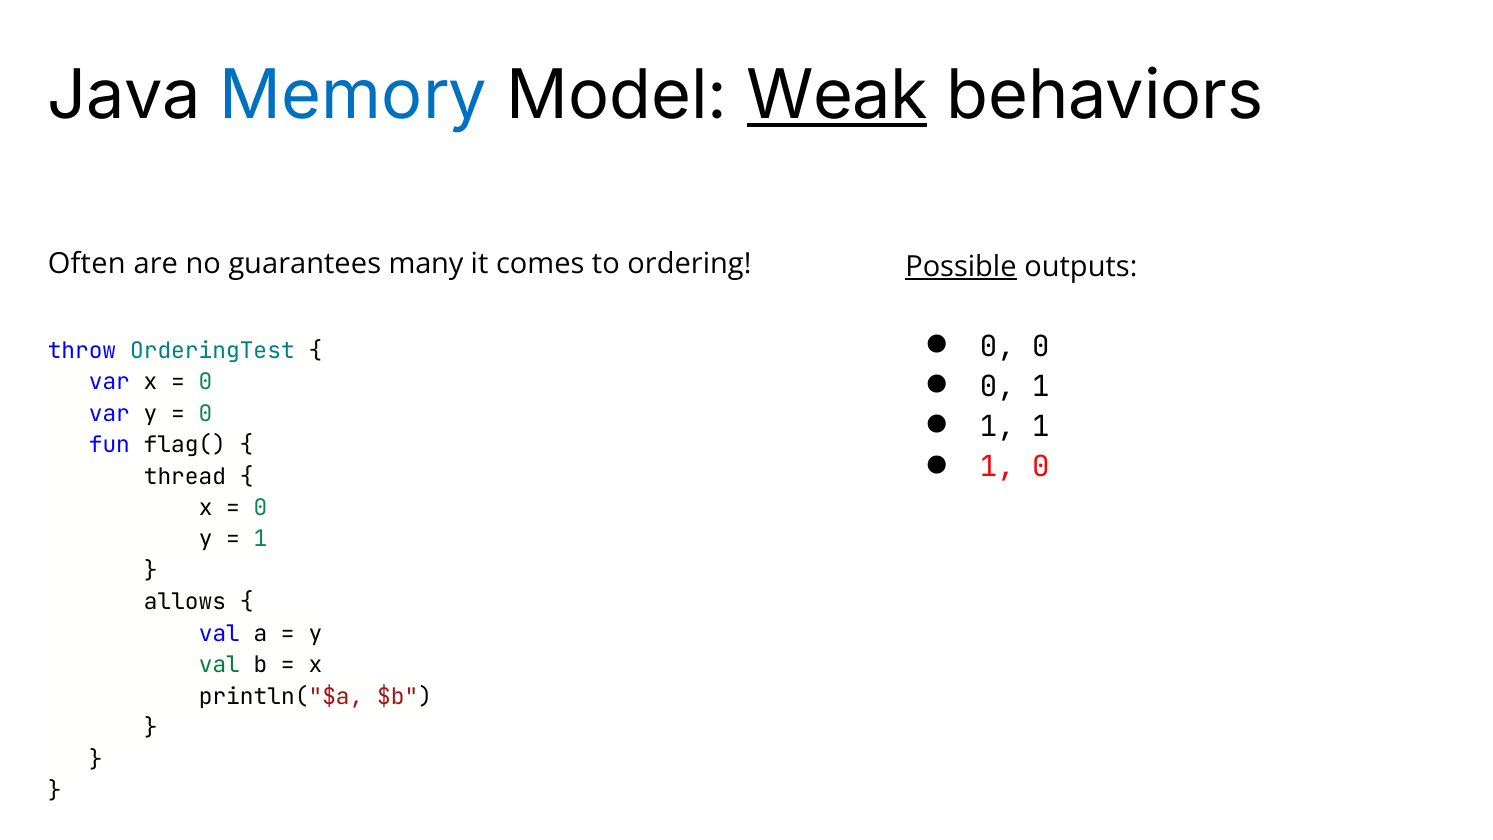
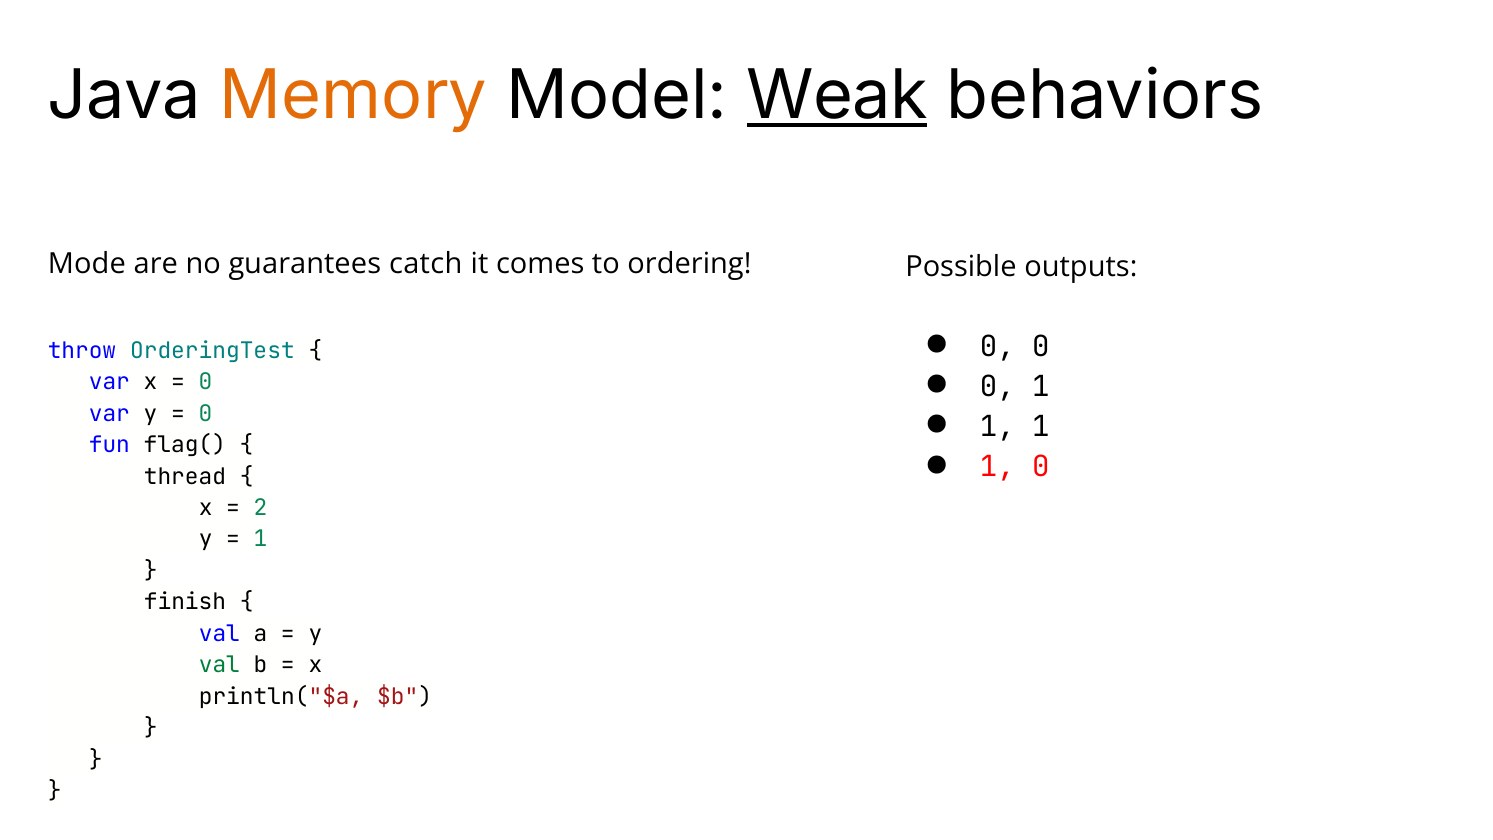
Memory colour: blue -> orange
Often: Often -> Mode
many: many -> catch
Possible underline: present -> none
0 at (260, 508): 0 -> 2
allows: allows -> finish
